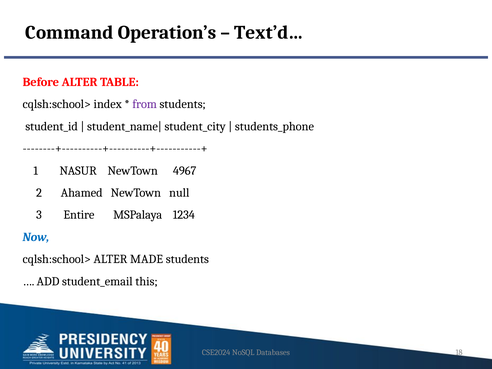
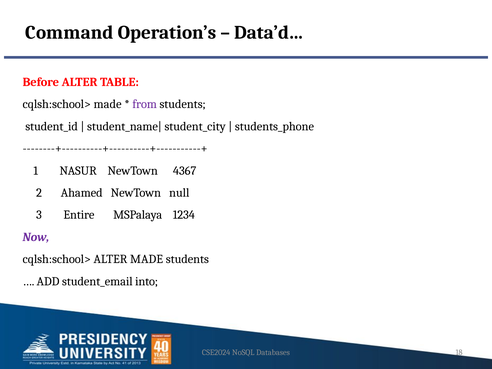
Text’d…: Text’d… -> Data’d…
cqlsh:school> index: index -> made
4967: 4967 -> 4367
Now colour: blue -> purple
this: this -> into
